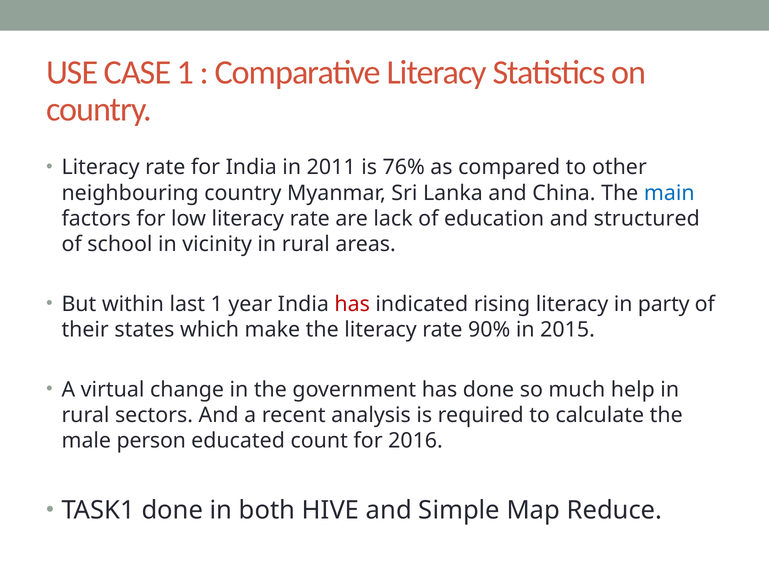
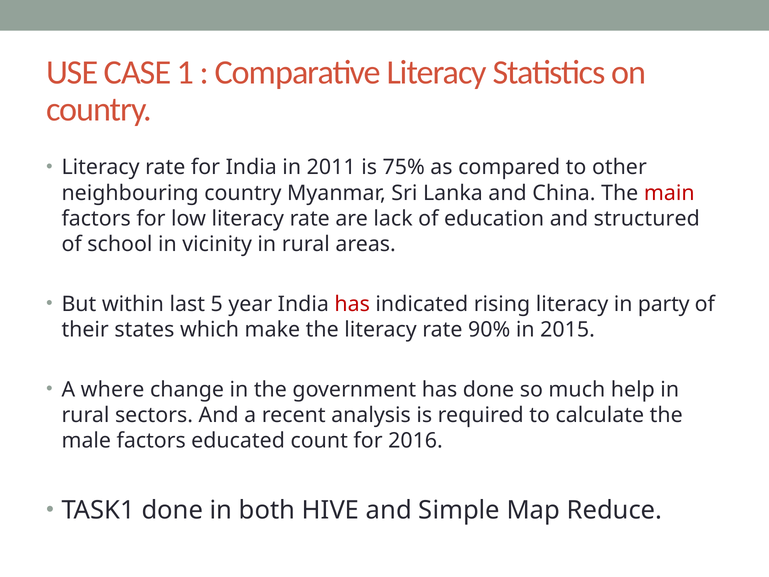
76%: 76% -> 75%
main colour: blue -> red
last 1: 1 -> 5
virtual: virtual -> where
male person: person -> factors
